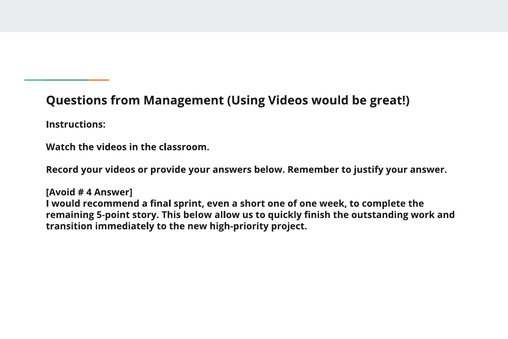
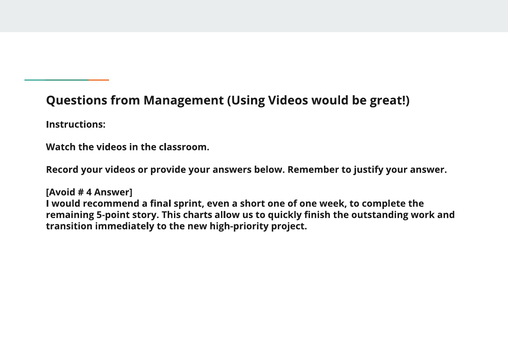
This below: below -> charts
